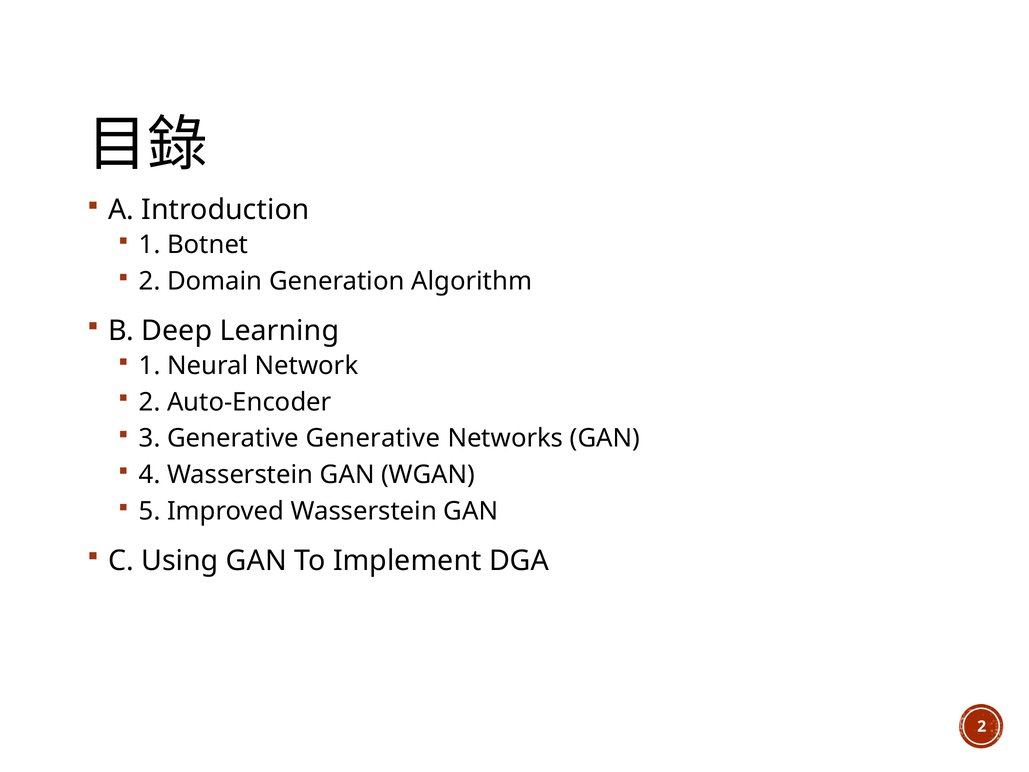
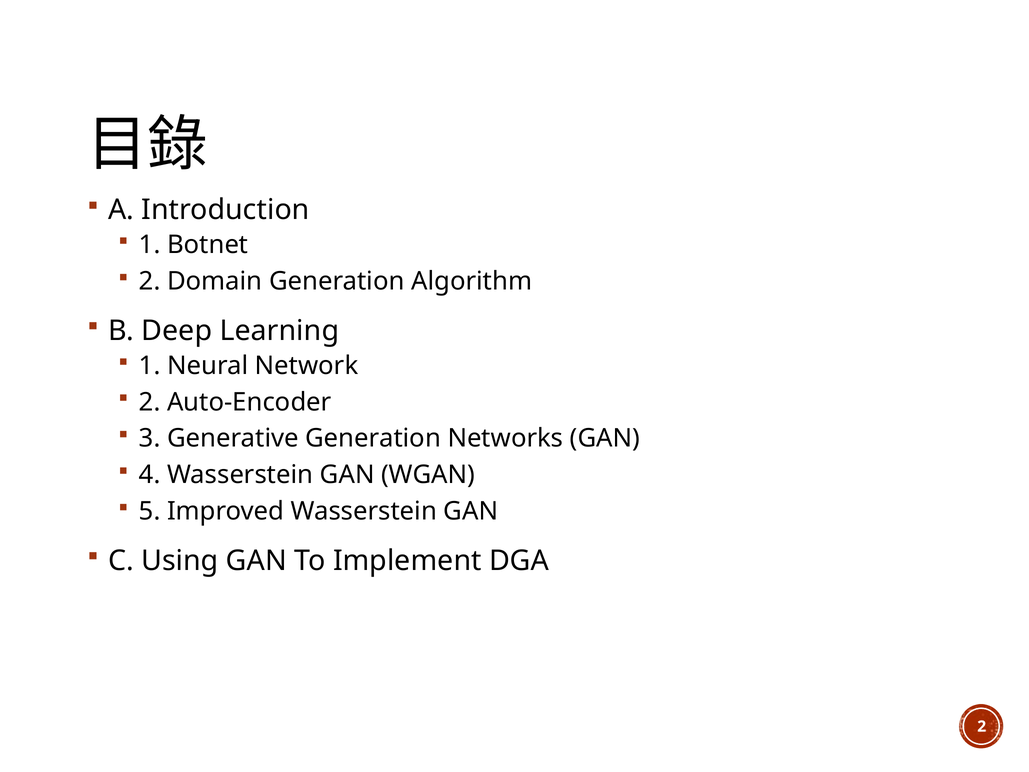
Generative Generative: Generative -> Generation
